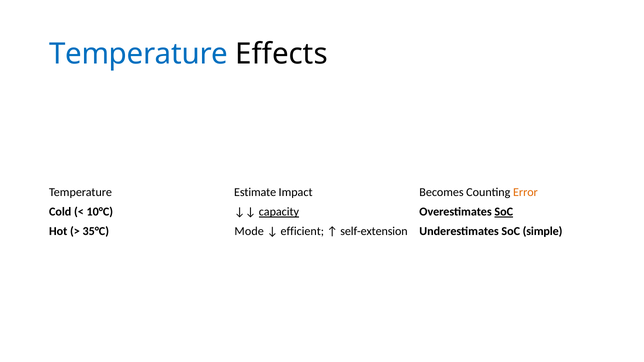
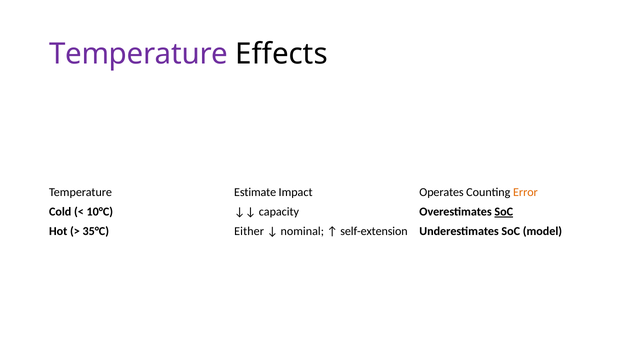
Temperature at (139, 54) colour: blue -> purple
Becomes: Becomes -> Operates
capacity underline: present -> none
Mode: Mode -> Either
efficient: efficient -> nominal
simple: simple -> model
